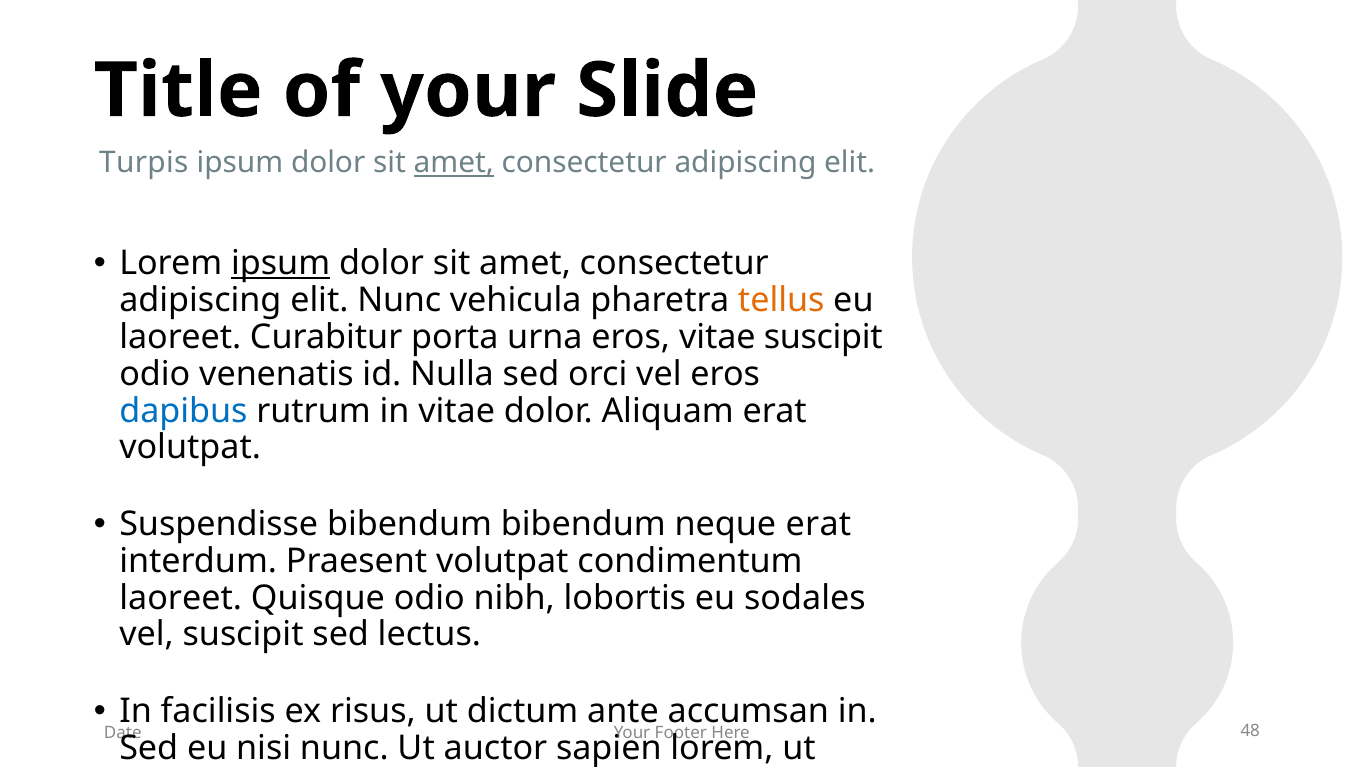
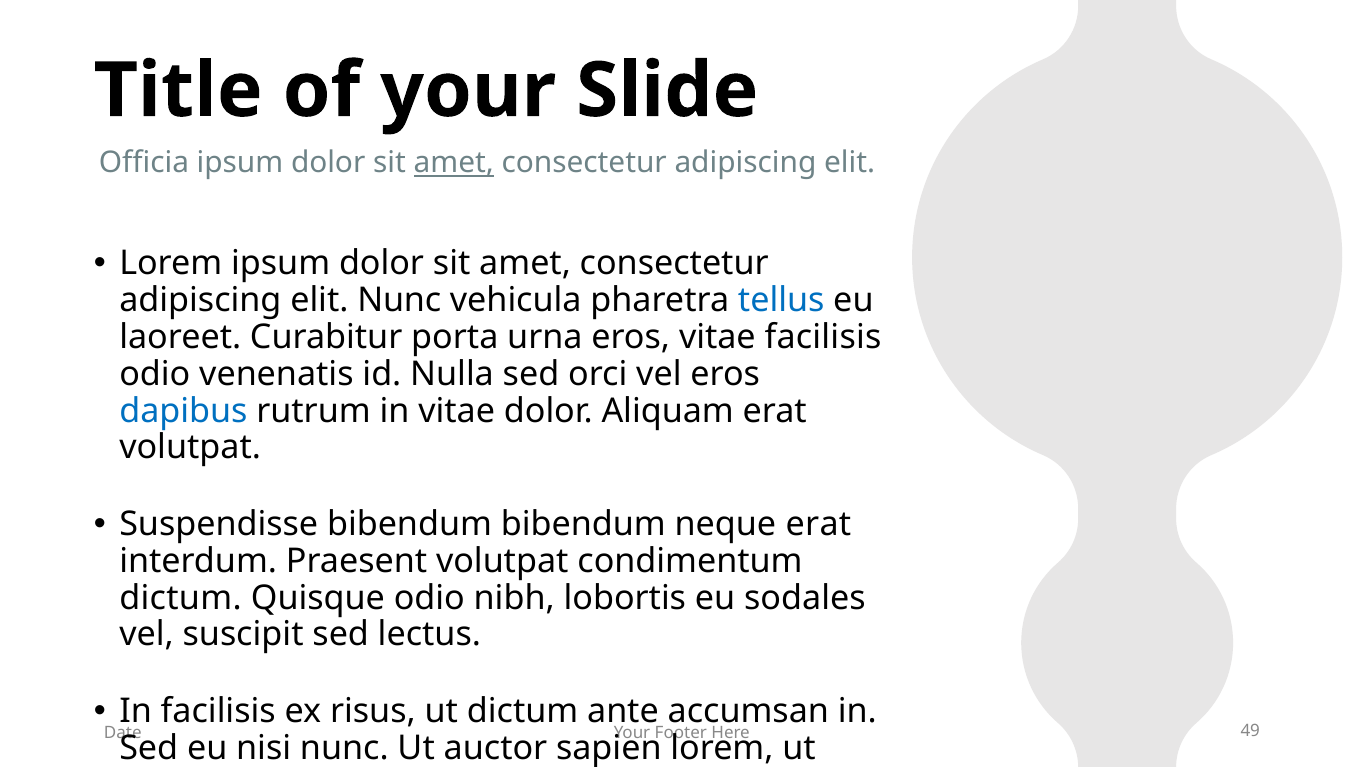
Turpis: Turpis -> Officia
ipsum at (281, 264) underline: present -> none
tellus colour: orange -> blue
vitae suscipit: suscipit -> facilisis
laoreet at (181, 598): laoreet -> dictum
48: 48 -> 49
